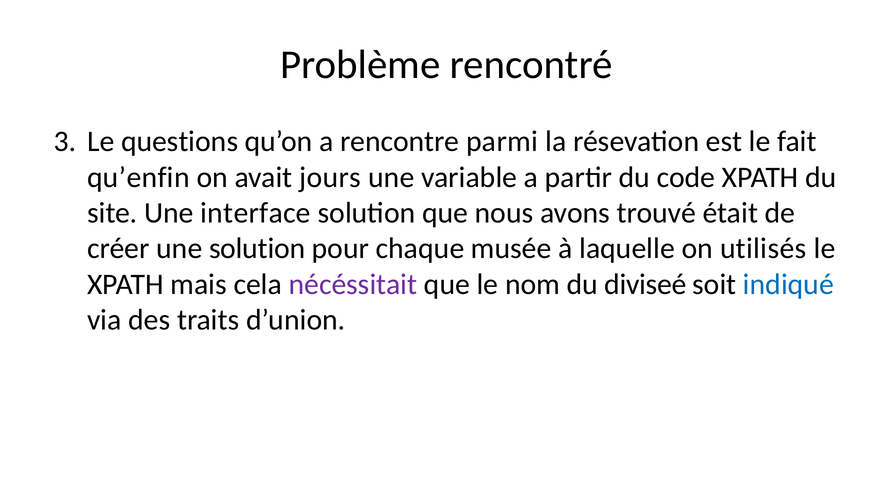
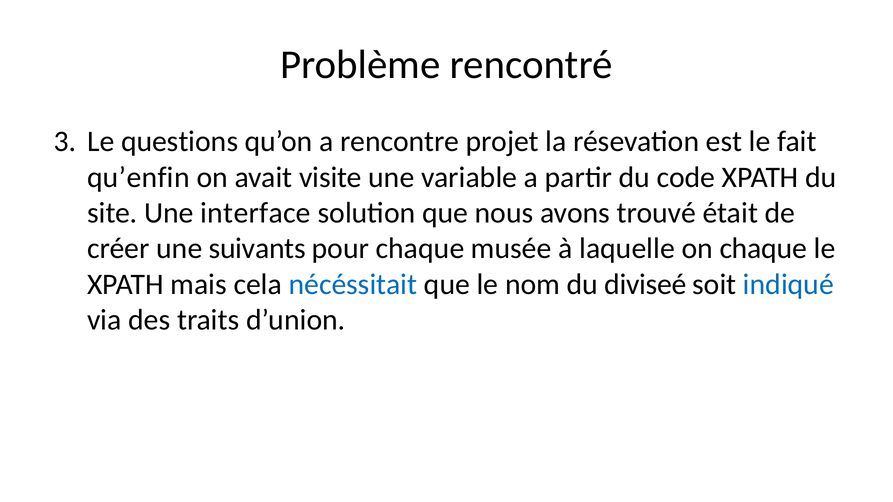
parmi: parmi -> projet
jours: jours -> visite
une solution: solution -> suivants
on utilisés: utilisés -> chaque
nécéssitait colour: purple -> blue
